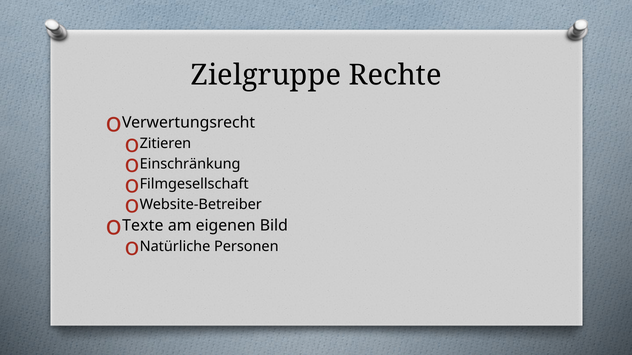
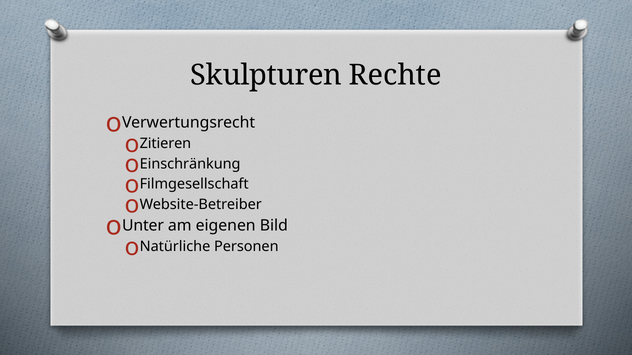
Zielgruppe: Zielgruppe -> Skulpturen
Texte: Texte -> Unter
